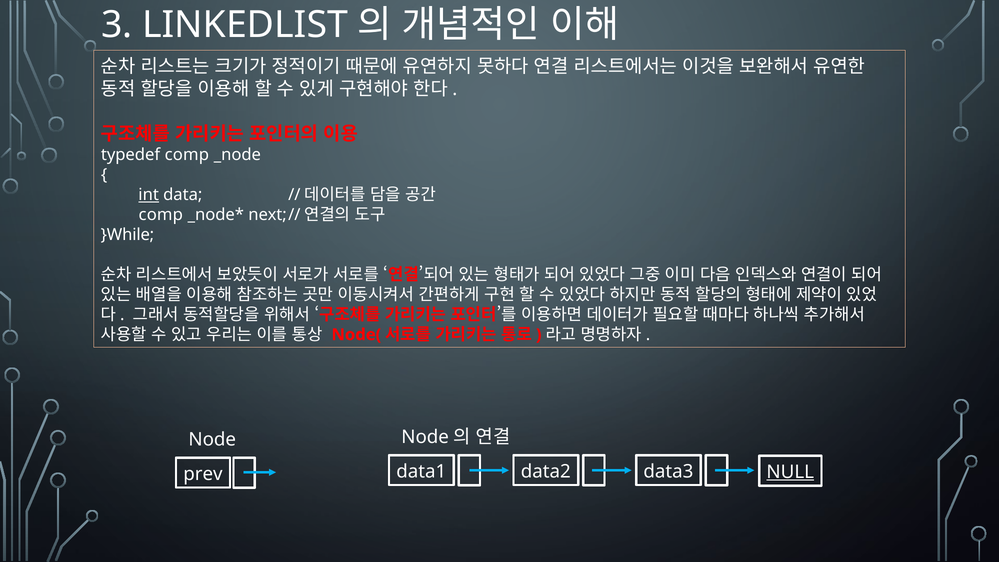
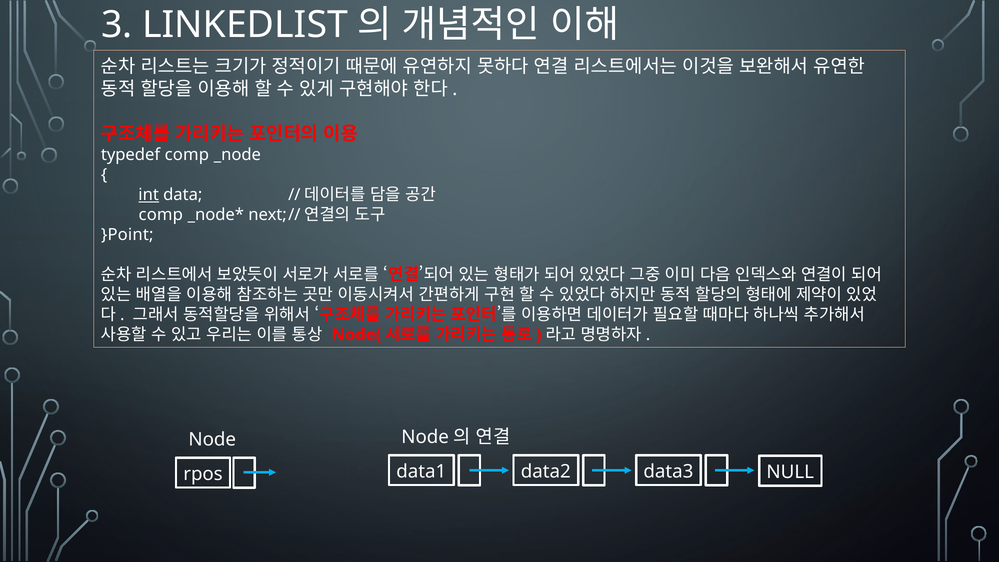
}While: }While -> }Point
NULL underline: present -> none
prev: prev -> rpos
